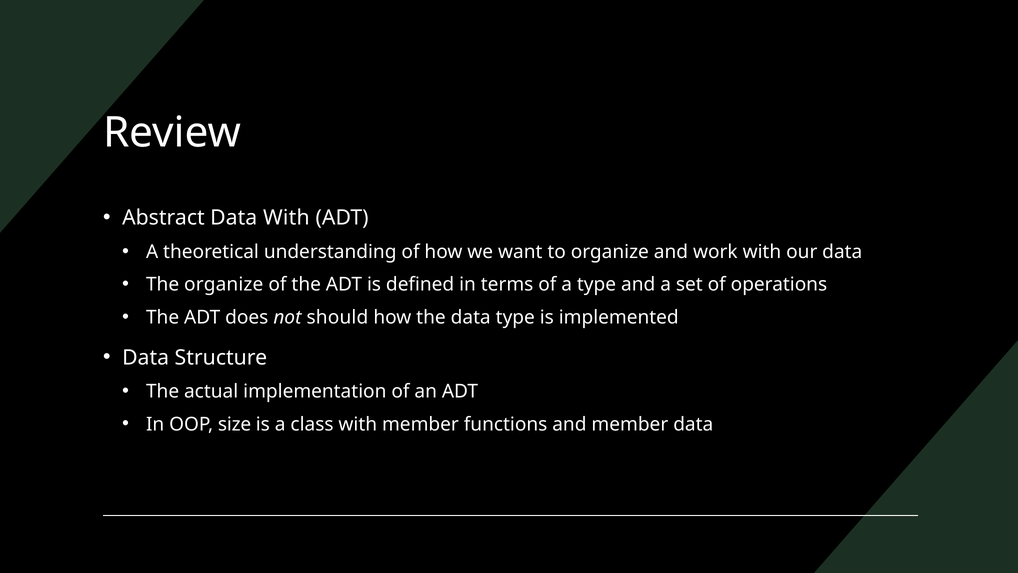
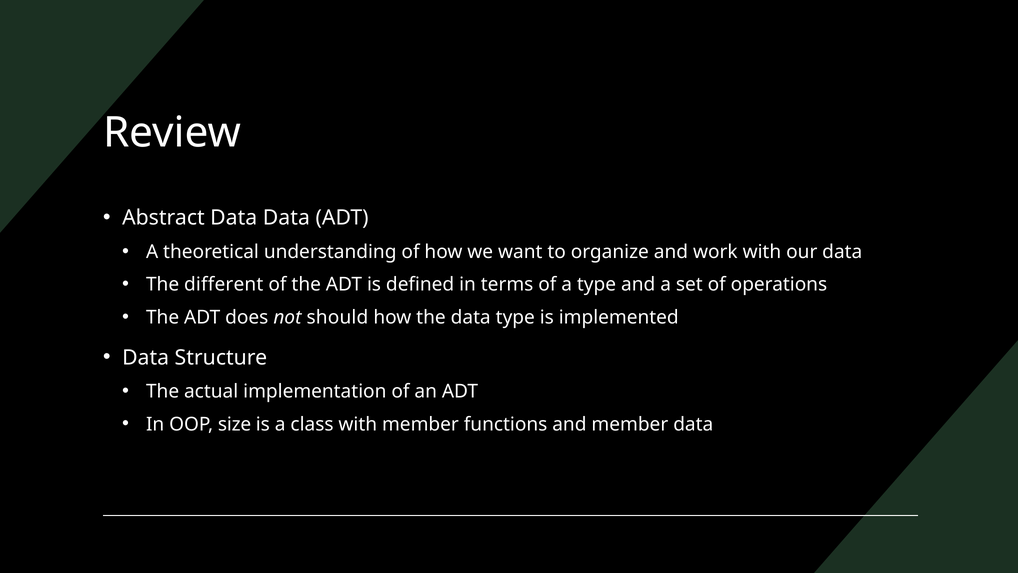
Data With: With -> Data
The organize: organize -> different
